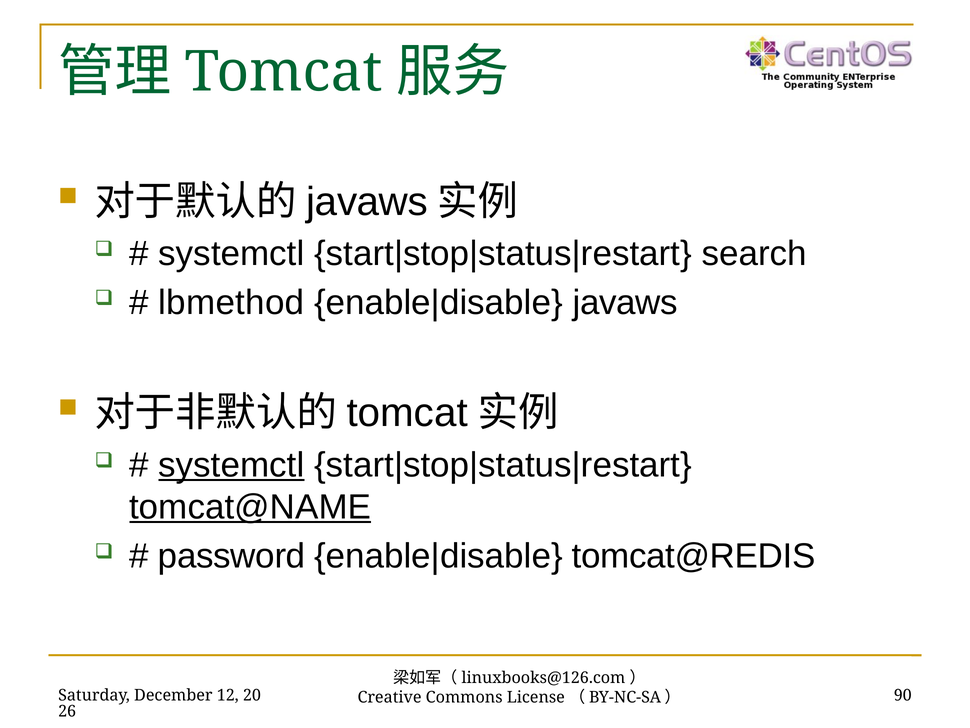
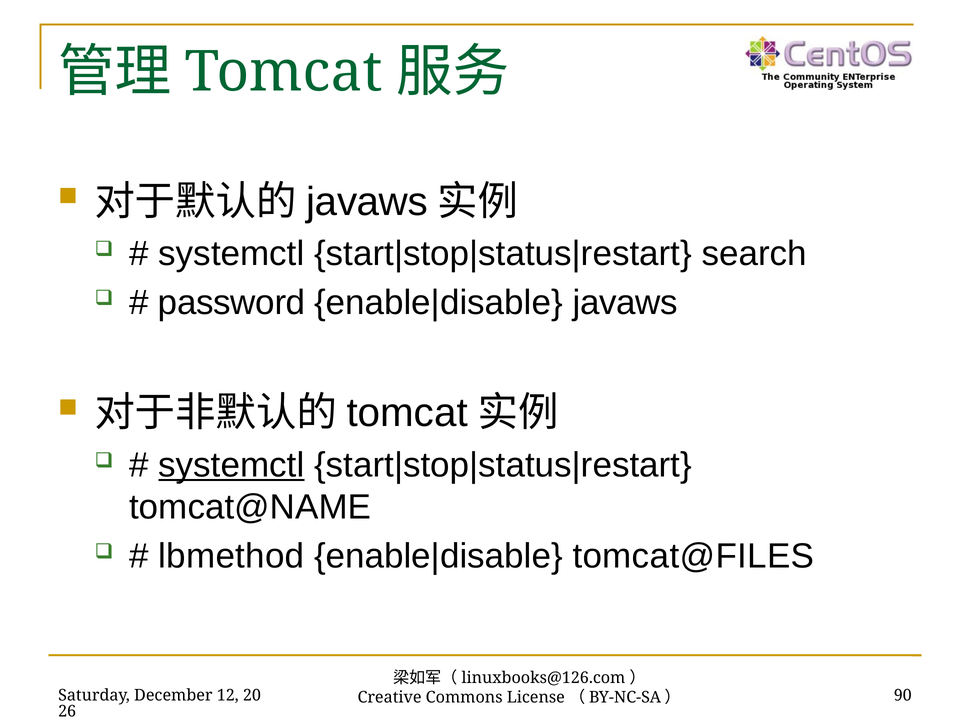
lbmethod: lbmethod -> password
tomcat@NAME underline: present -> none
password: password -> lbmethod
tomcat@REDIS: tomcat@REDIS -> tomcat@FILES
